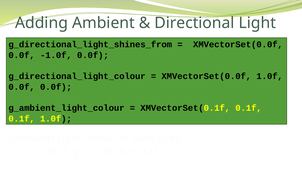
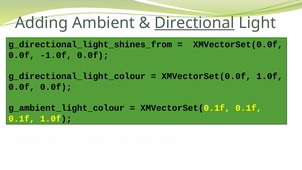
Directional underline: none -> present
